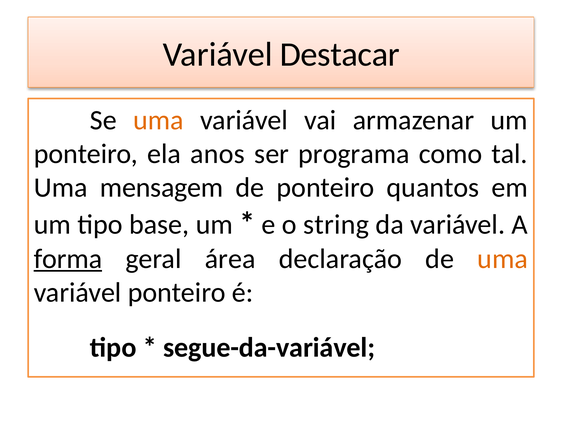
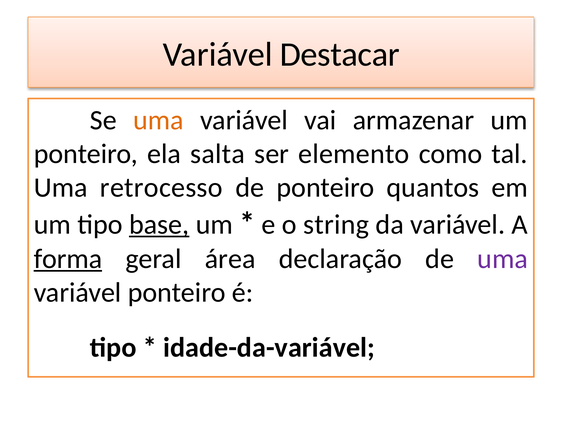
anos: anos -> salta
programa: programa -> elemento
mensagem: mensagem -> retrocesso
base underline: none -> present
uma at (503, 259) colour: orange -> purple
segue-da-variável: segue-da-variável -> idade-da-variável
